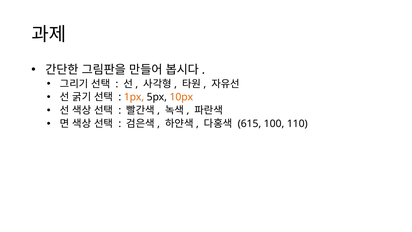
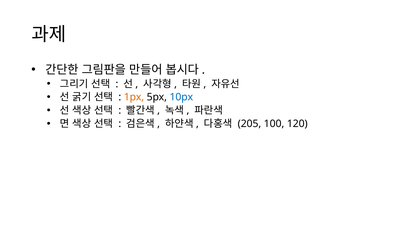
10px colour: orange -> blue
615: 615 -> 205
110: 110 -> 120
